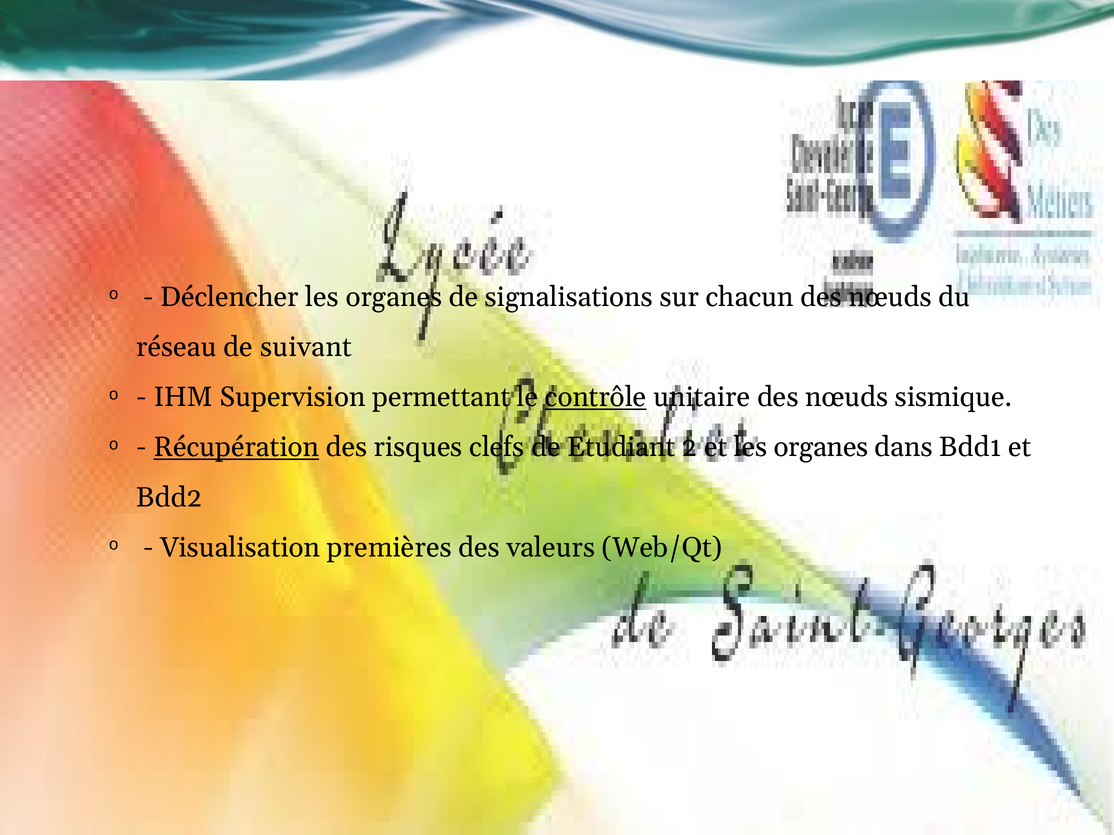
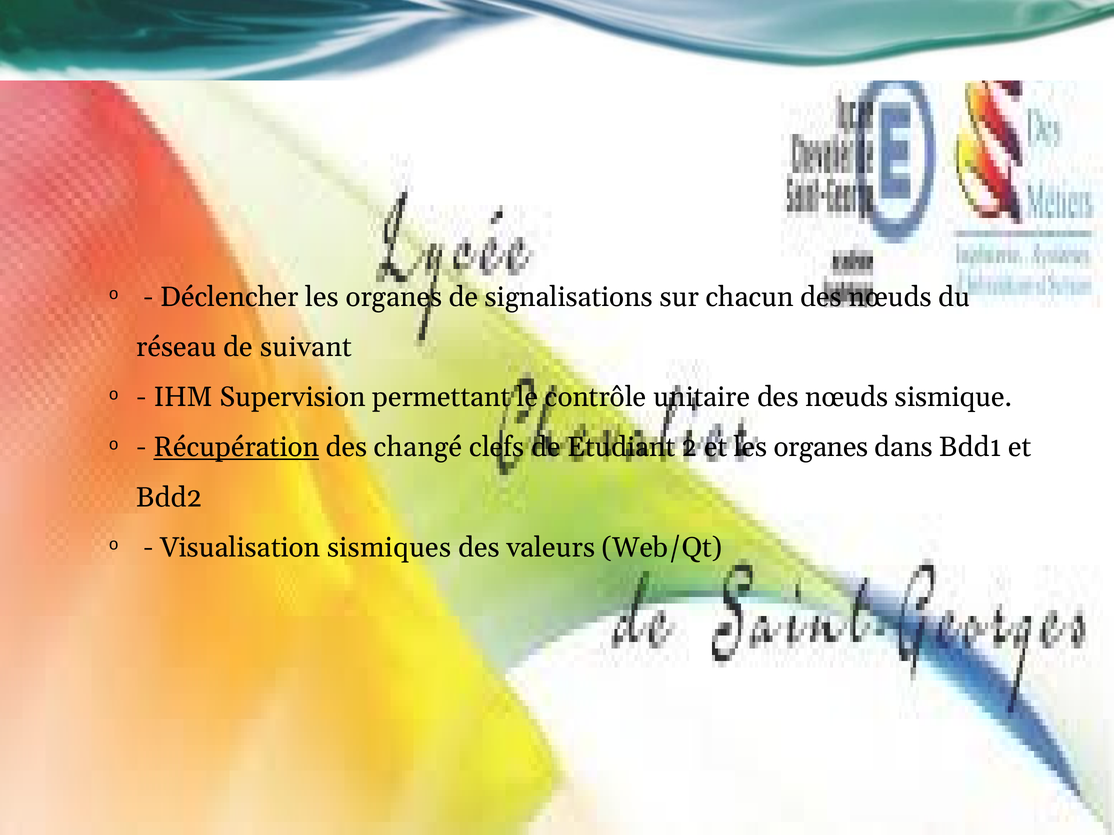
contrôle underline: present -> none
risques: risques -> changé
premières: premières -> sismiques
